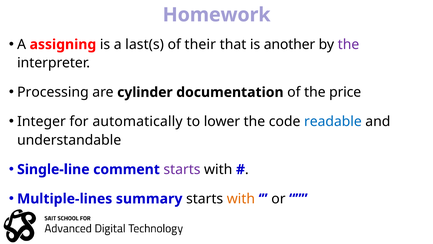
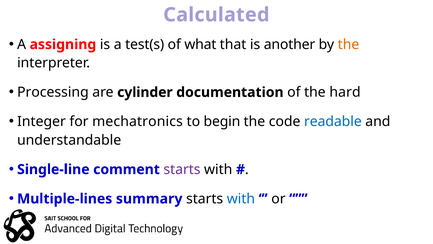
Homework: Homework -> Calculated
last(s: last(s -> test(s
their: their -> what
the at (349, 44) colour: purple -> orange
price: price -> hard
automatically: automatically -> mechatronics
lower: lower -> begin
with at (241, 198) colour: orange -> blue
